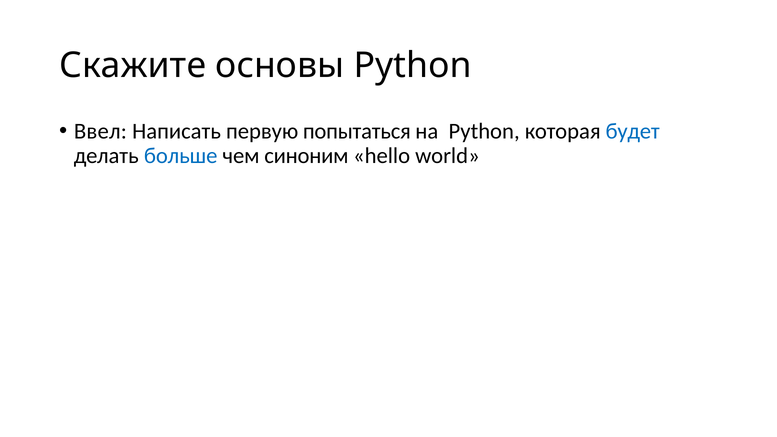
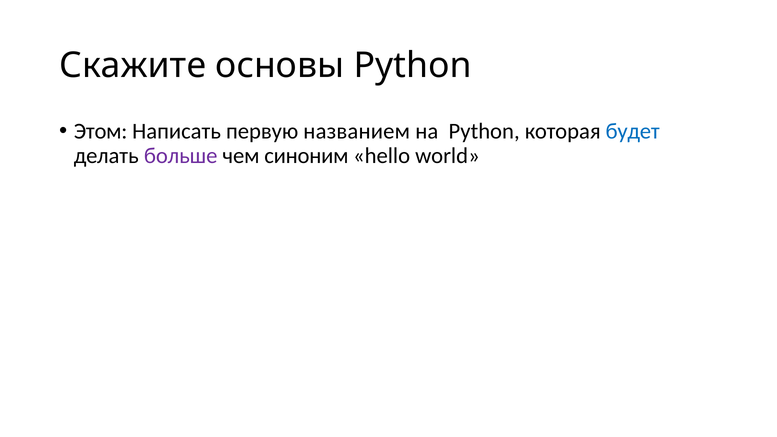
Ввел: Ввел -> Этом
попытаться: попытаться -> названием
больше colour: blue -> purple
